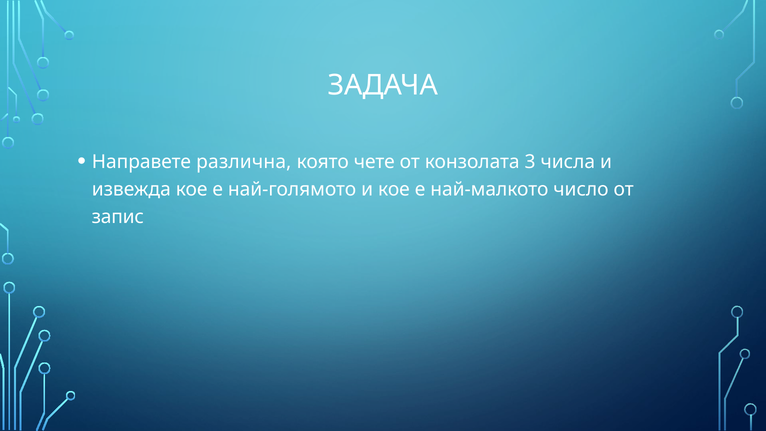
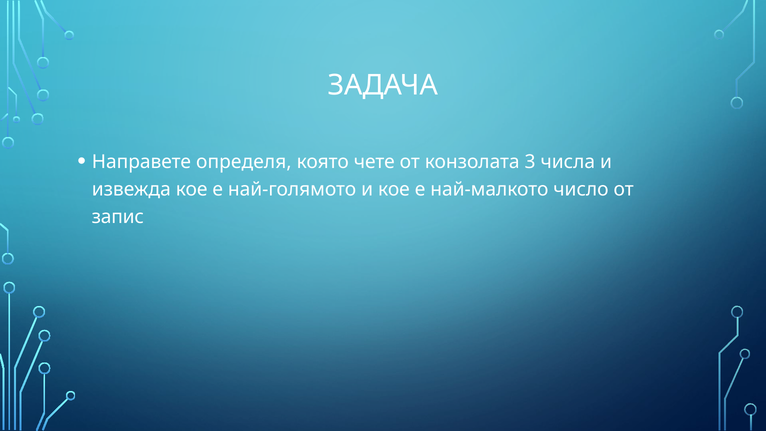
различна: различна -> определя
